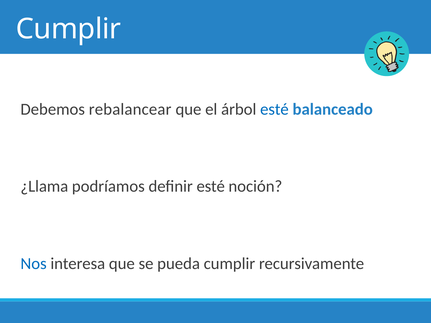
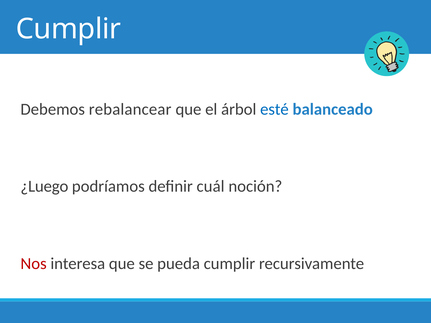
¿Llama: ¿Llama -> ¿Luego
definir esté: esté -> cuál
Nos colour: blue -> red
